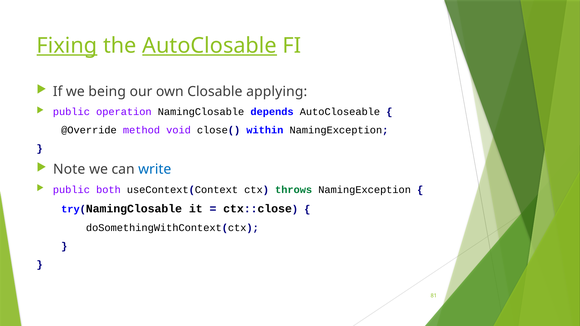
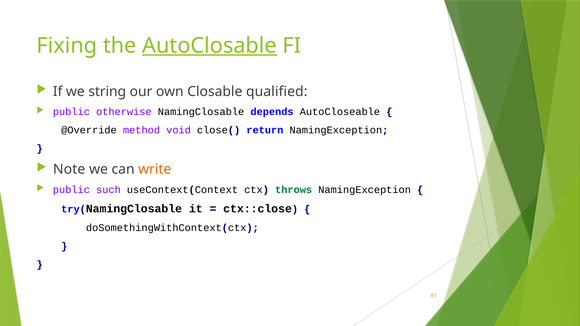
Fixing underline: present -> none
being: being -> string
applying: applying -> qualified
operation: operation -> otherwise
within: within -> return
write colour: blue -> orange
both: both -> such
